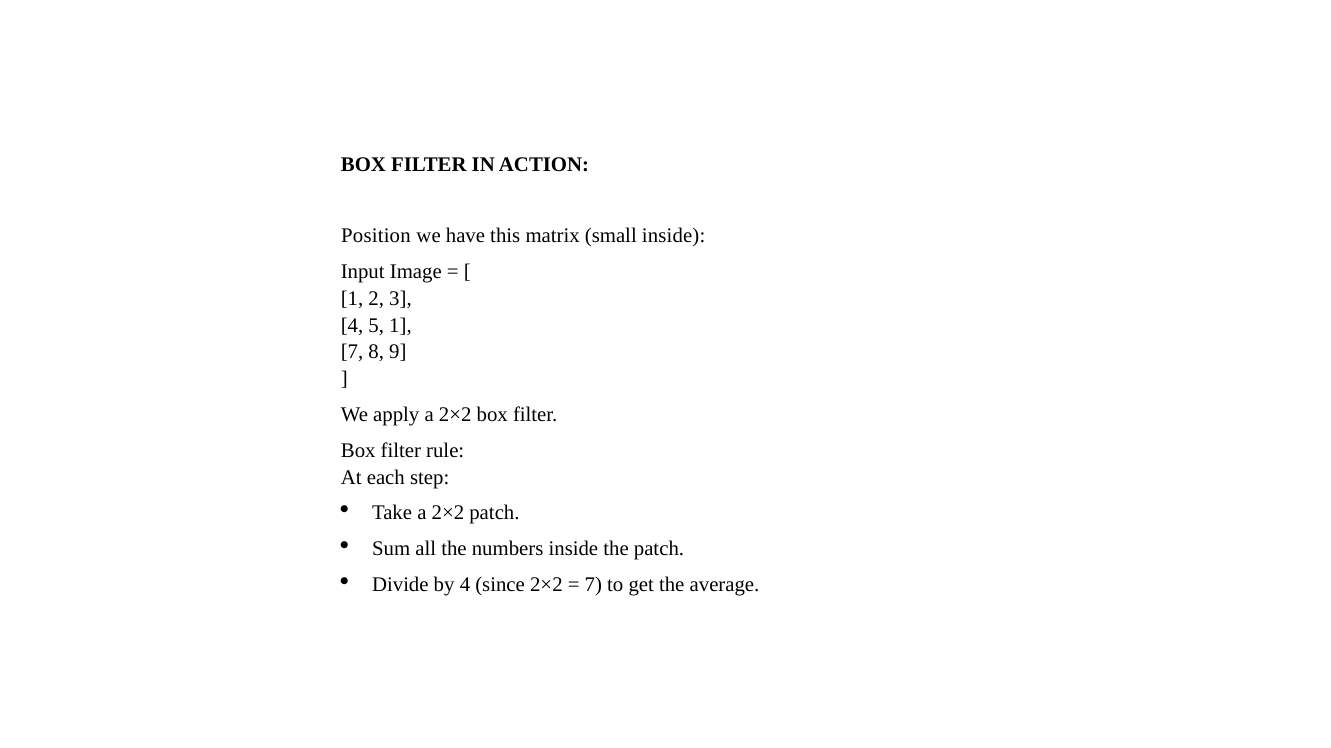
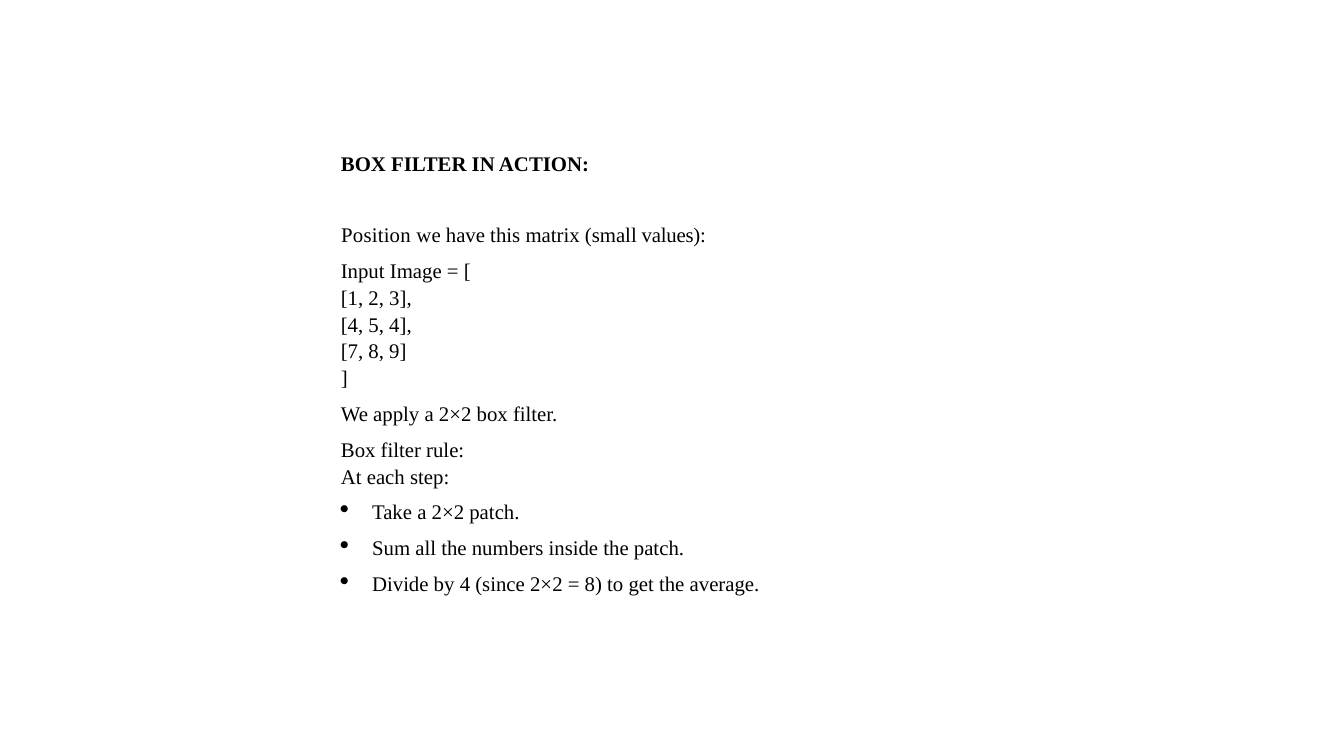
small inside: inside -> values
5 1: 1 -> 4
7 at (593, 585): 7 -> 8
